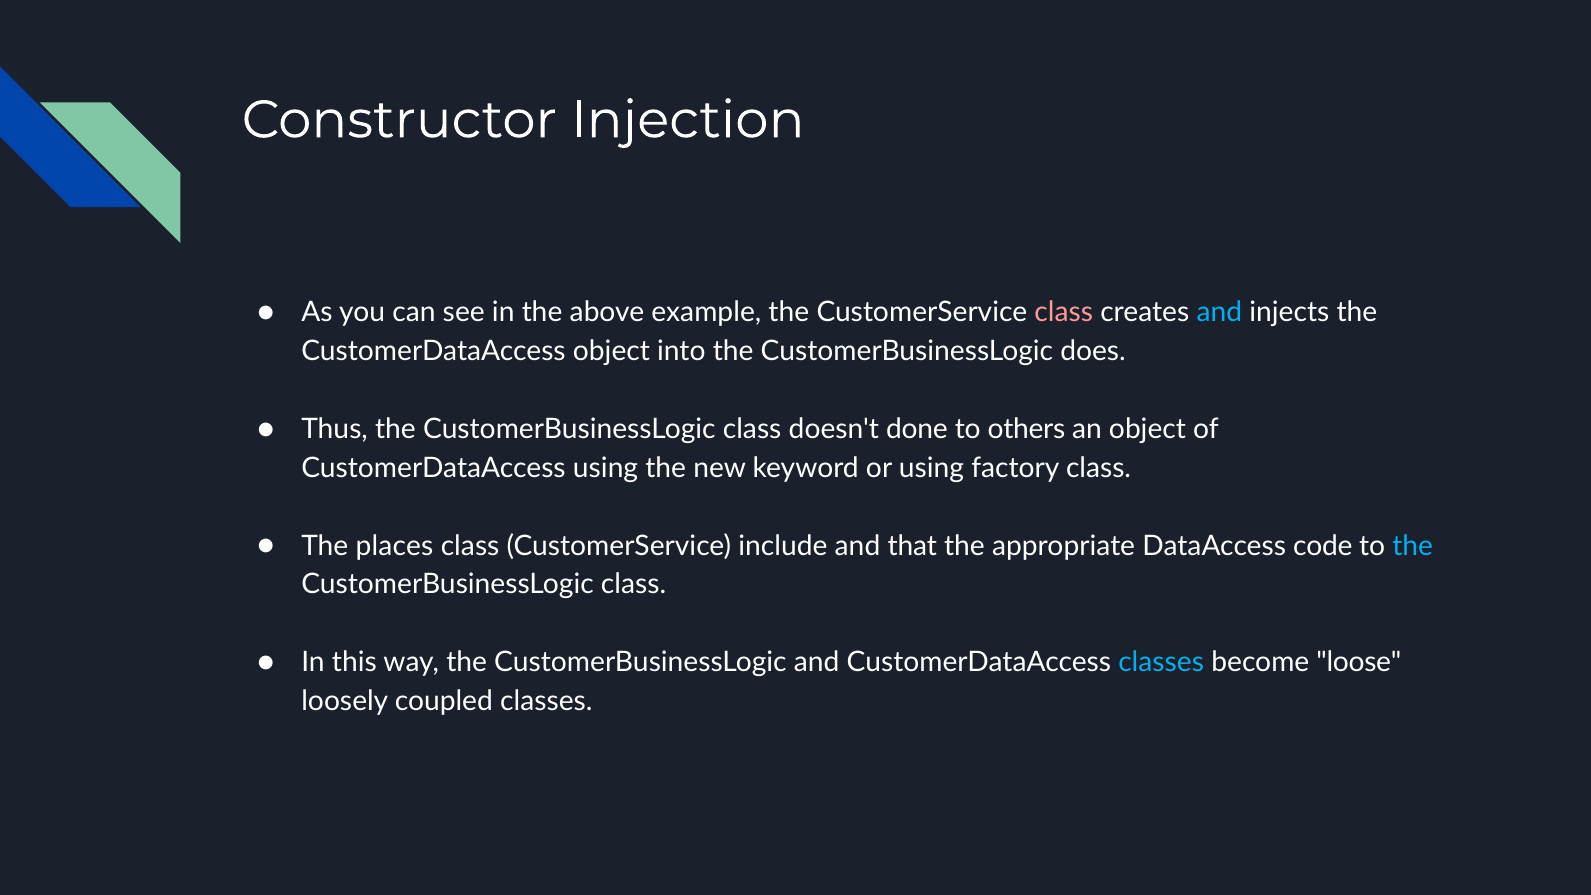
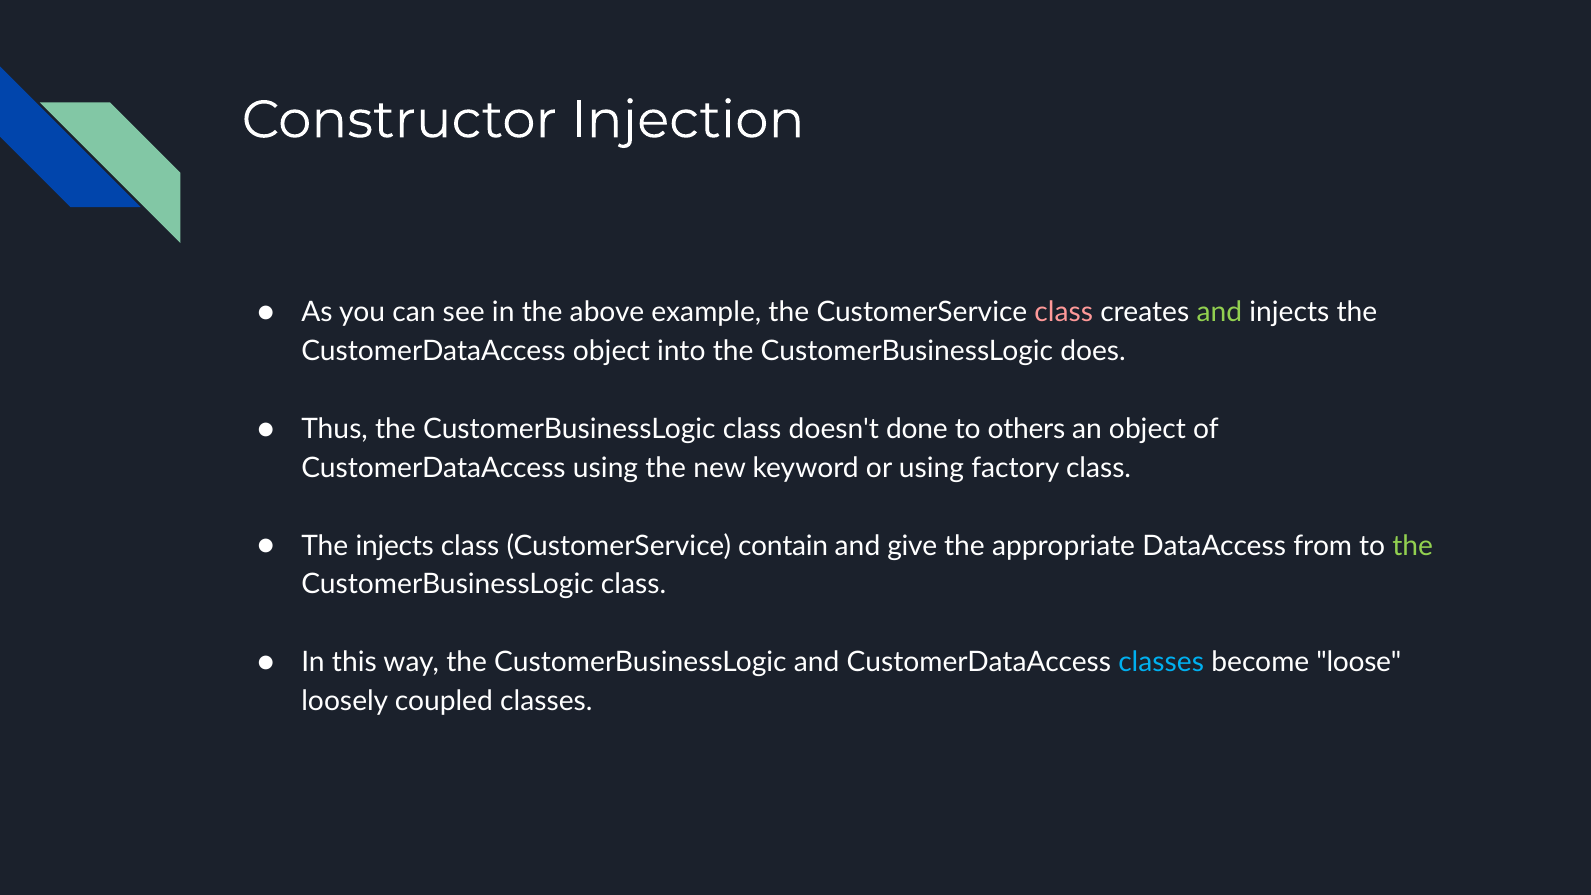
and at (1219, 313) colour: light blue -> light green
The places: places -> injects
include: include -> contain
that: that -> give
code: code -> from
the at (1413, 546) colour: light blue -> light green
